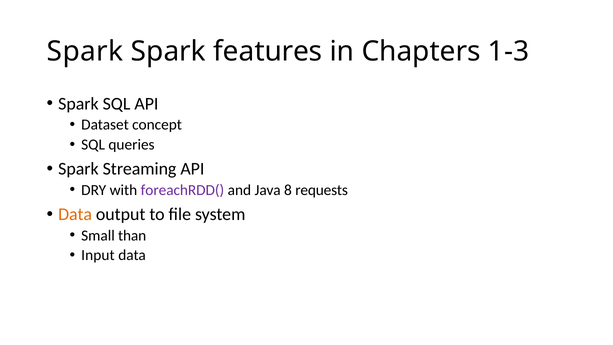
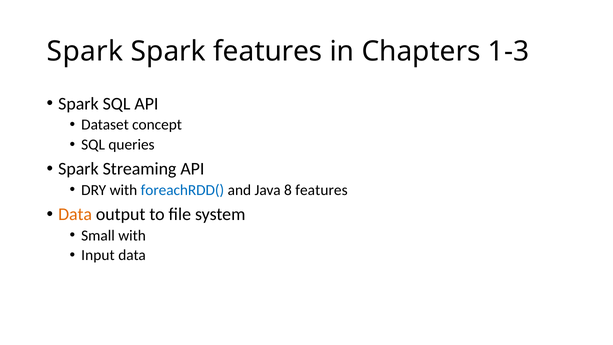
foreachRDD( colour: purple -> blue
8 requests: requests -> features
Small than: than -> with
